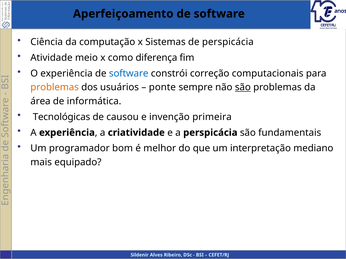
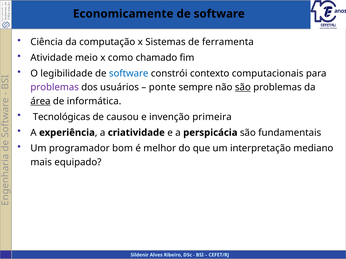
Aperfeiçoamento: Aperfeiçoamento -> Economicamente
de perspicácia: perspicácia -> ferramenta
diferença: diferença -> chamado
O experiência: experiência -> legibilidade
correção: correção -> contexto
problemas at (55, 87) colour: orange -> purple
área underline: none -> present
